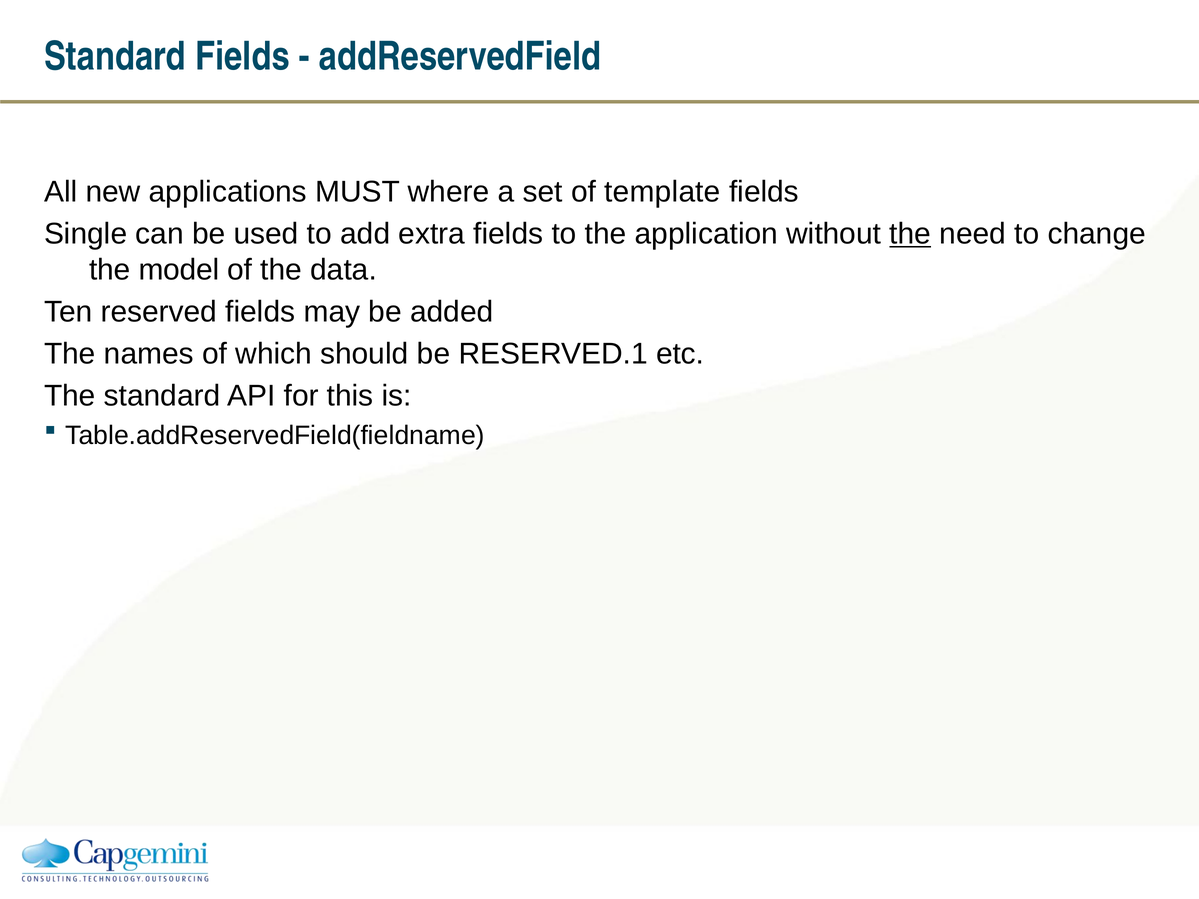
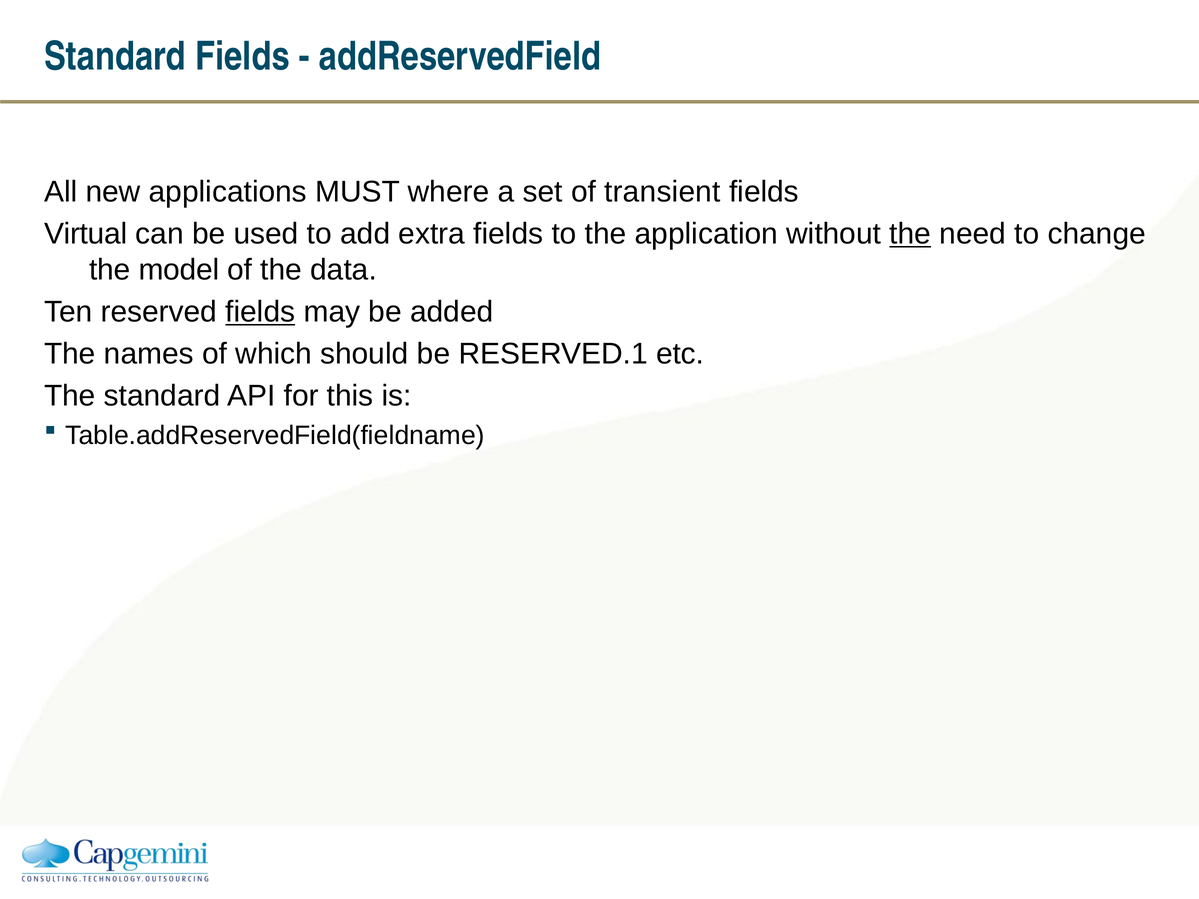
template: template -> transient
Single: Single -> Virtual
fields at (260, 312) underline: none -> present
